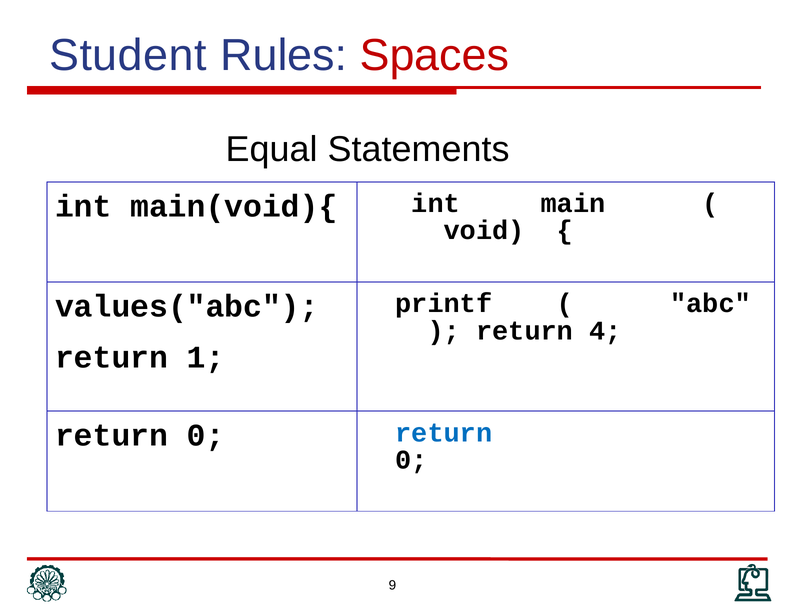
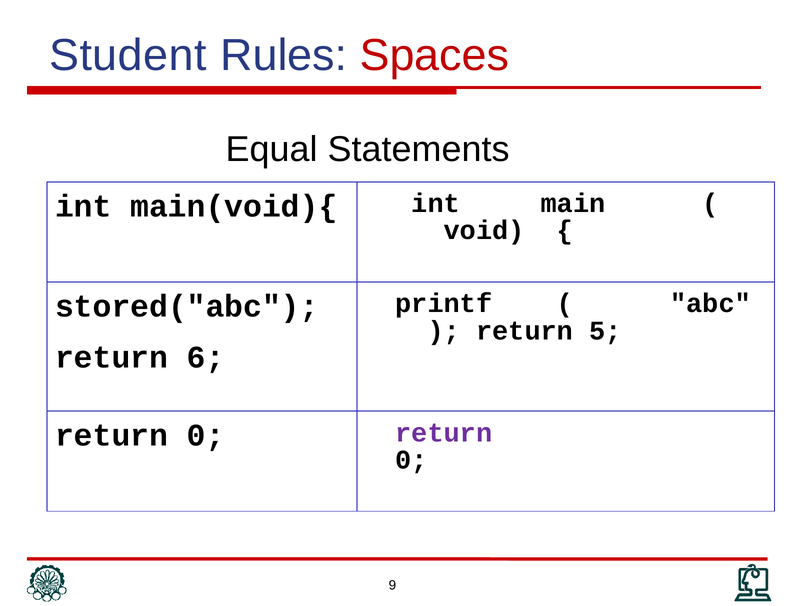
values("abc: values("abc -> stored("abc
4: 4 -> 5
1: 1 -> 6
return at (444, 433) colour: blue -> purple
